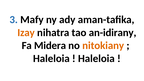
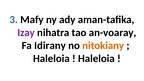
Izay colour: orange -> purple
an-idirany: an-idirany -> an-voaray
Midera: Midera -> Idirany
